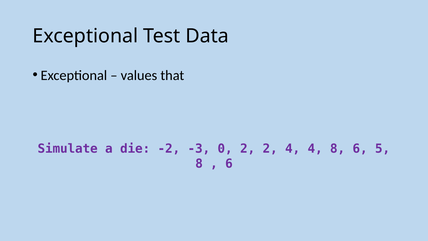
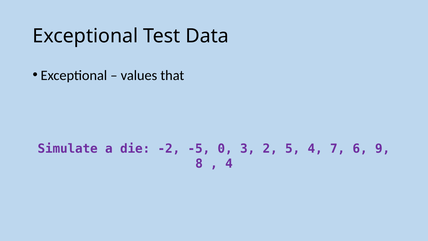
-3: -3 -> -5
0 2: 2 -> 3
2 4: 4 -> 5
4 8: 8 -> 7
5: 5 -> 9
6 at (229, 164): 6 -> 4
